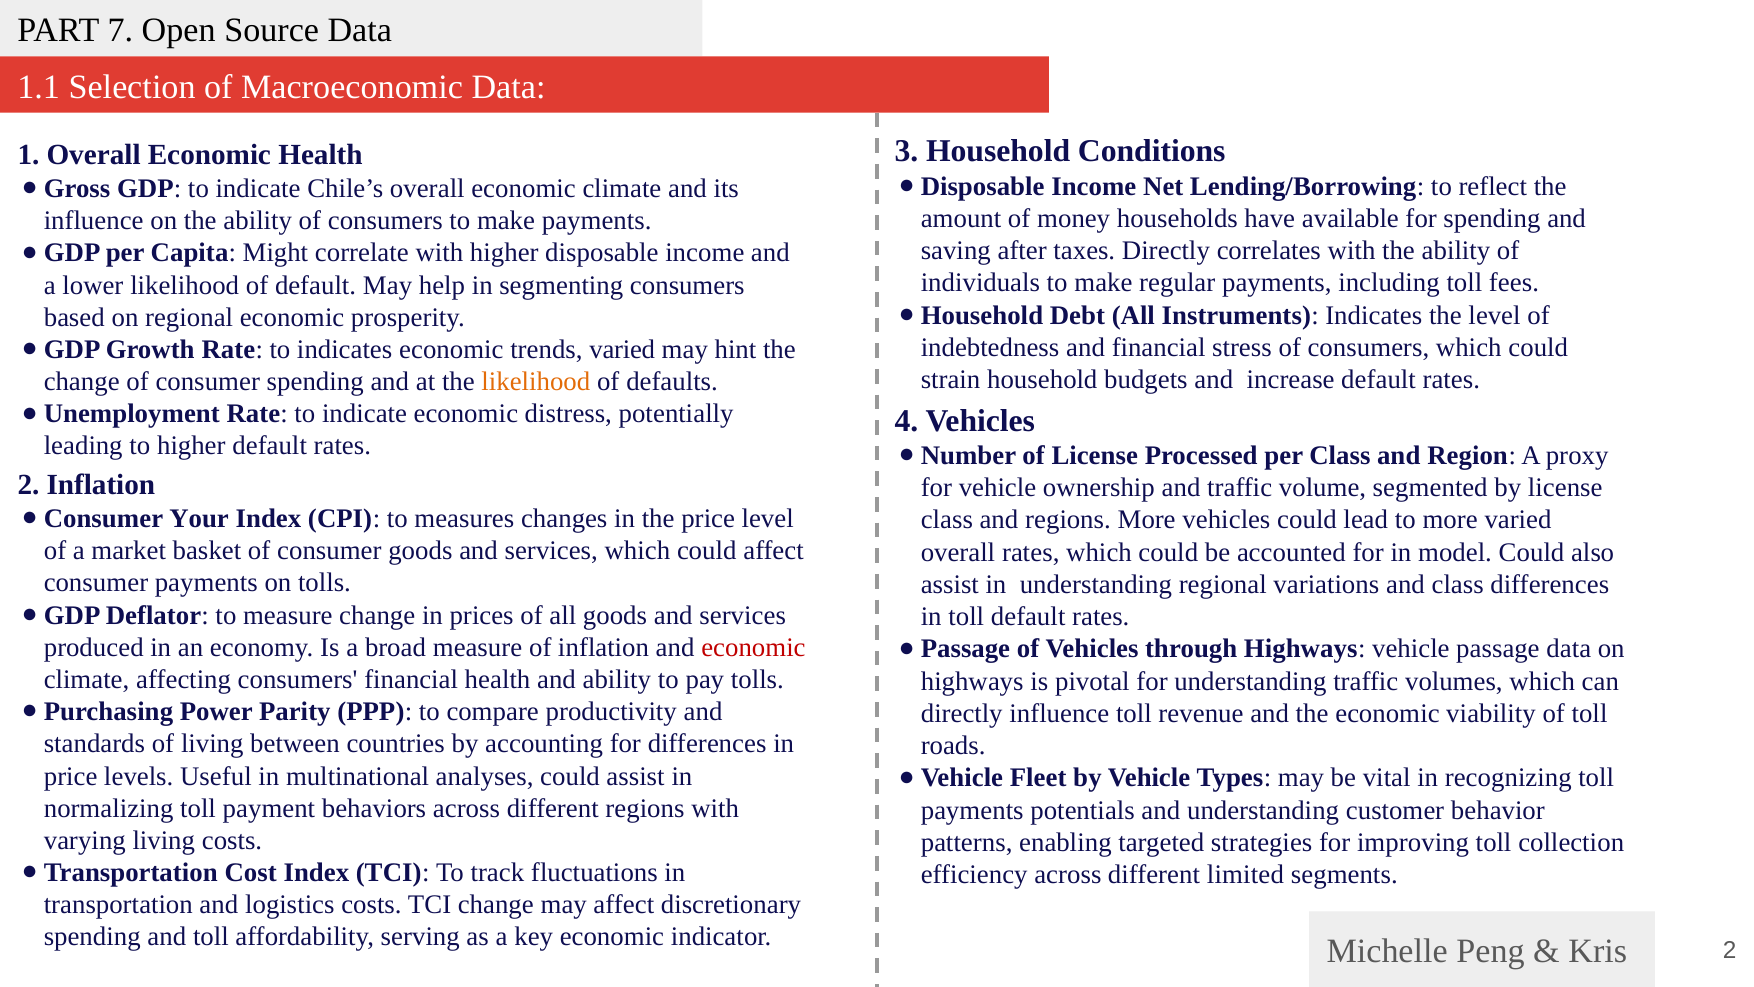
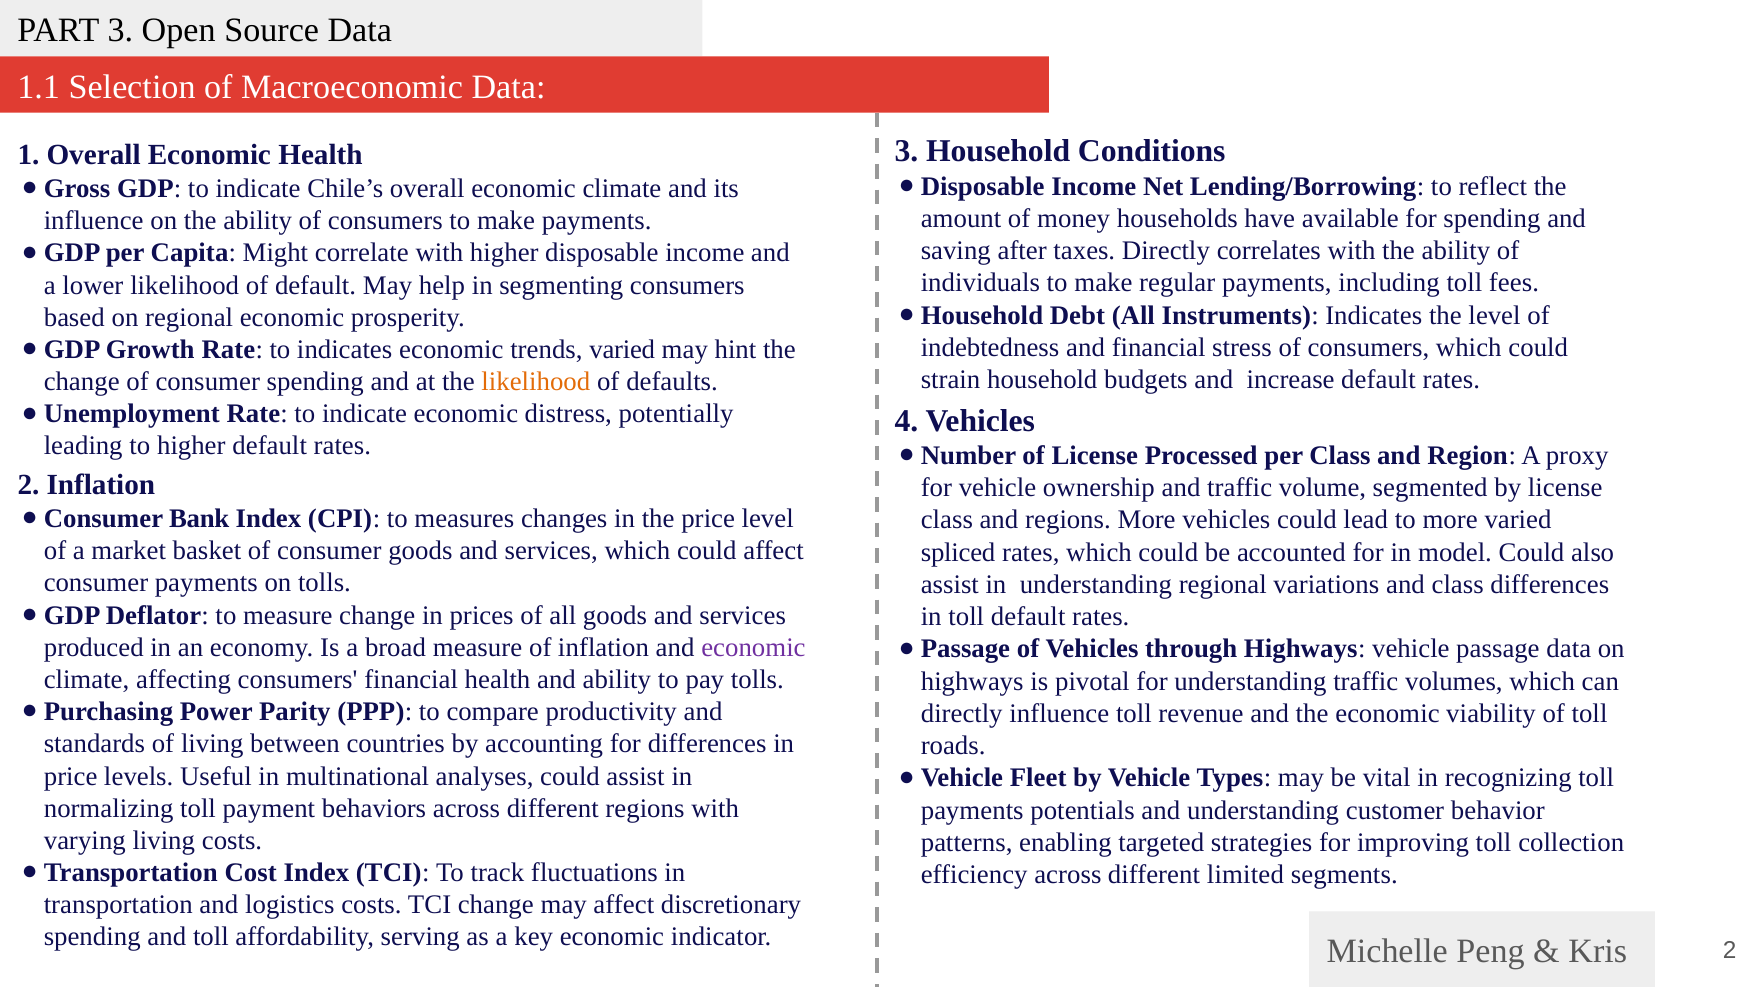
PART 7: 7 -> 3
Your: Your -> Bank
overall at (958, 552): overall -> spliced
economic at (753, 647) colour: red -> purple
